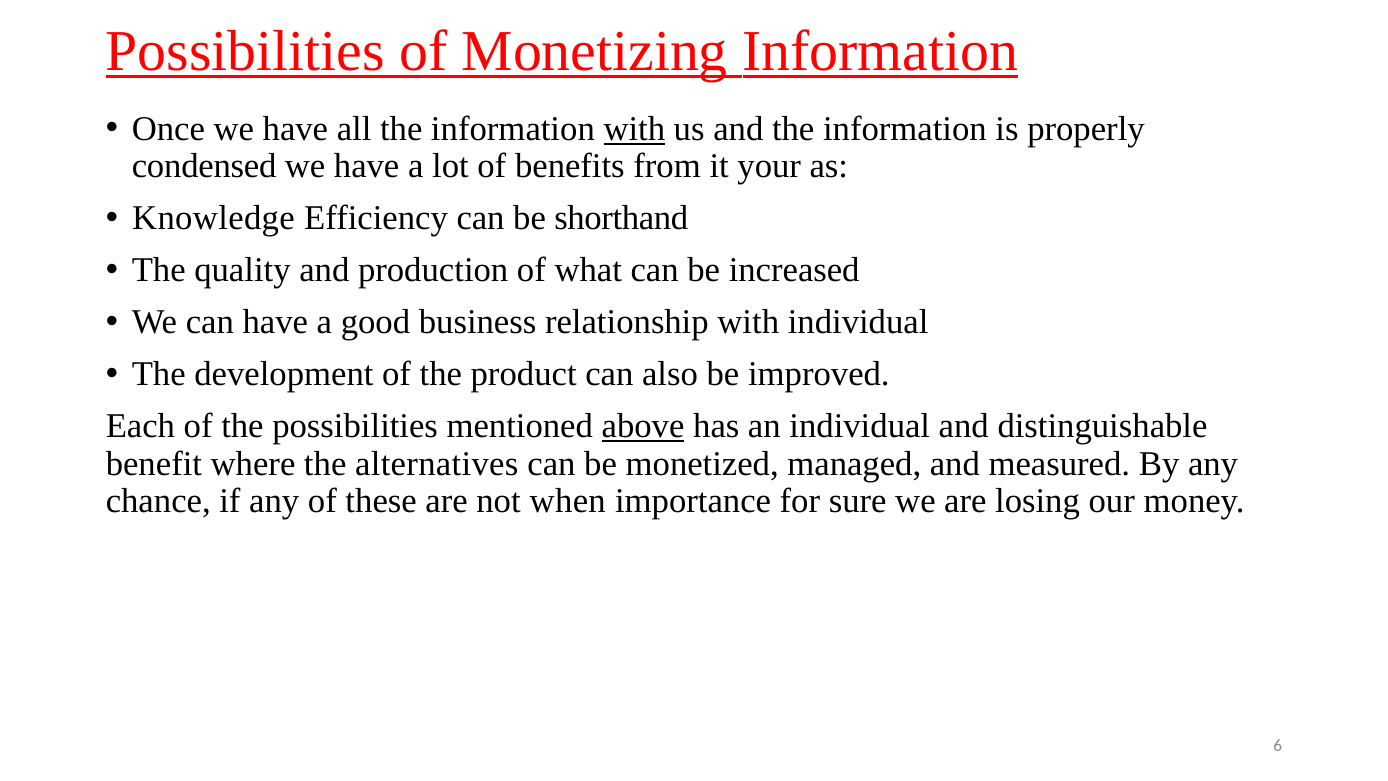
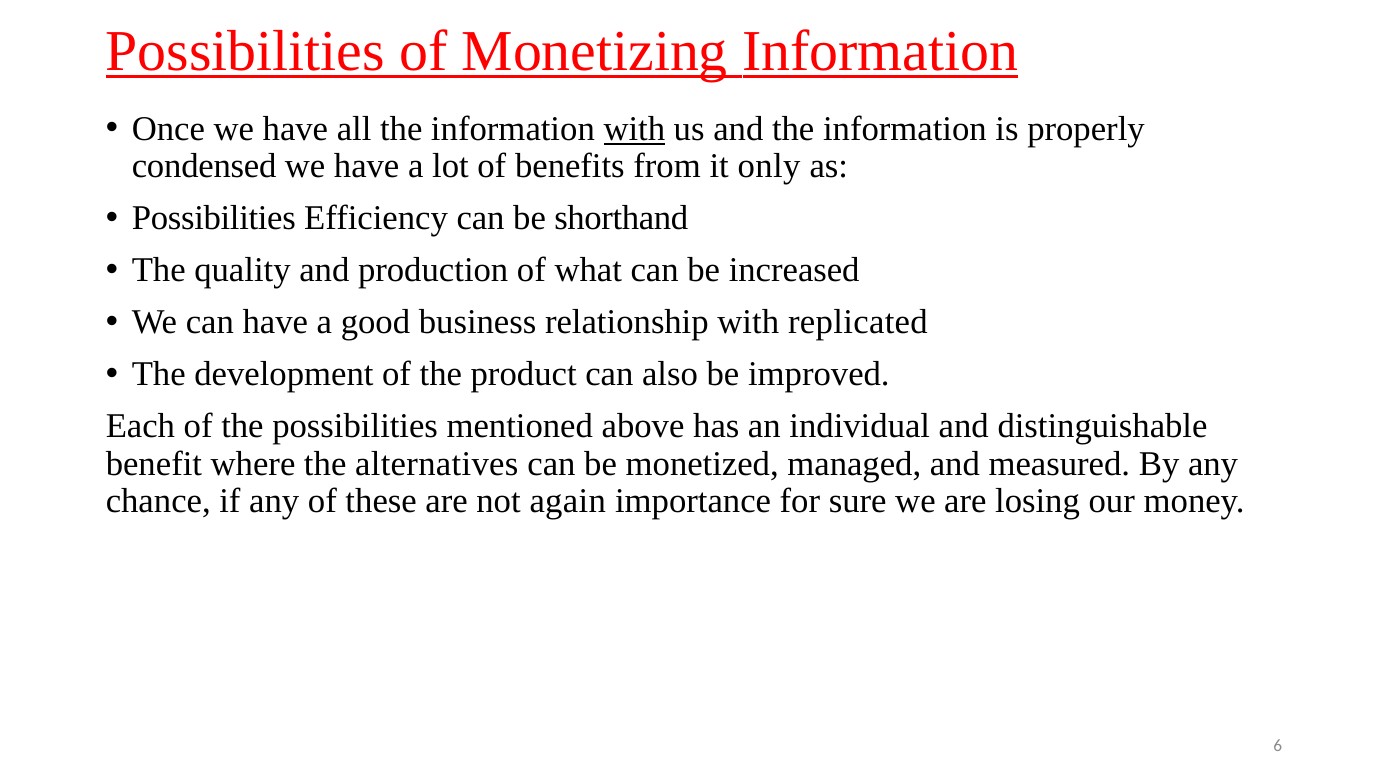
your: your -> only
Knowledge at (213, 218): Knowledge -> Possibilities
with individual: individual -> replicated
above underline: present -> none
when: when -> again
